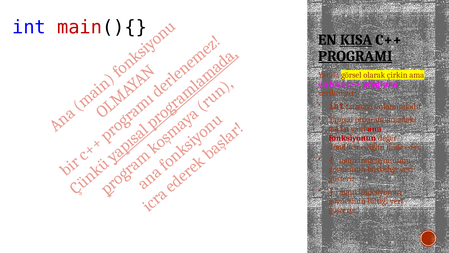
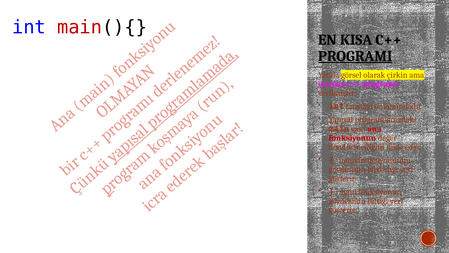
KISA underline: present -> none
